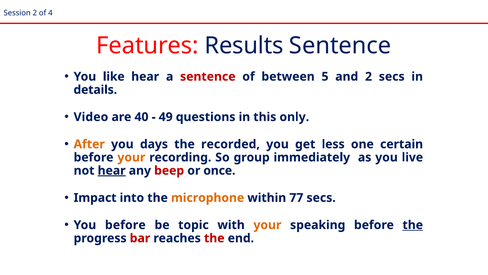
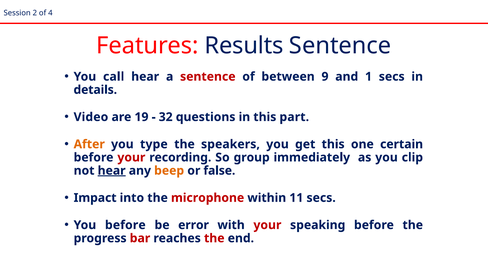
like: like -> call
5: 5 -> 9
and 2: 2 -> 1
40: 40 -> 19
49: 49 -> 32
only: only -> part
days: days -> type
recorded: recorded -> speakers
get less: less -> this
your at (131, 157) colour: orange -> red
live: live -> clip
beep colour: red -> orange
once: once -> false
microphone colour: orange -> red
77: 77 -> 11
topic: topic -> error
your at (267, 225) colour: orange -> red
the at (413, 225) underline: present -> none
